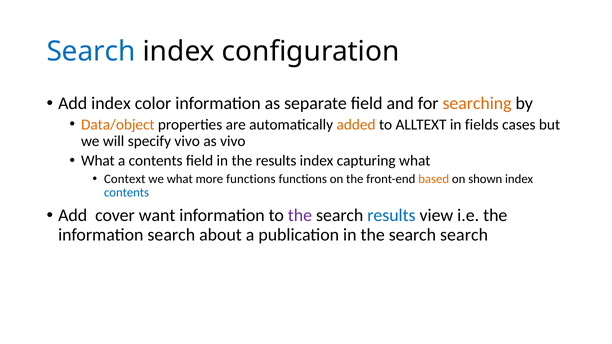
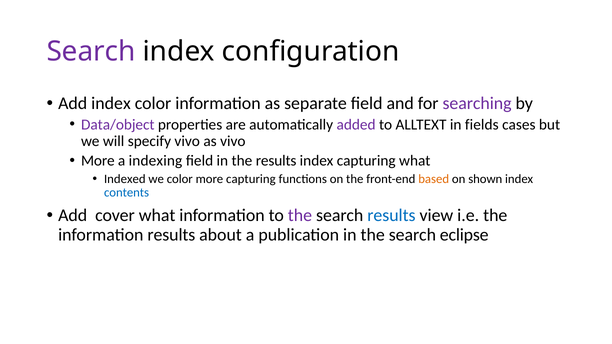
Search at (91, 51) colour: blue -> purple
searching colour: orange -> purple
Data/object colour: orange -> purple
added colour: orange -> purple
What at (98, 161): What -> More
a contents: contents -> indexing
Context: Context -> Indexed
we what: what -> color
more functions: functions -> capturing
cover want: want -> what
information search: search -> results
search search: search -> eclipse
